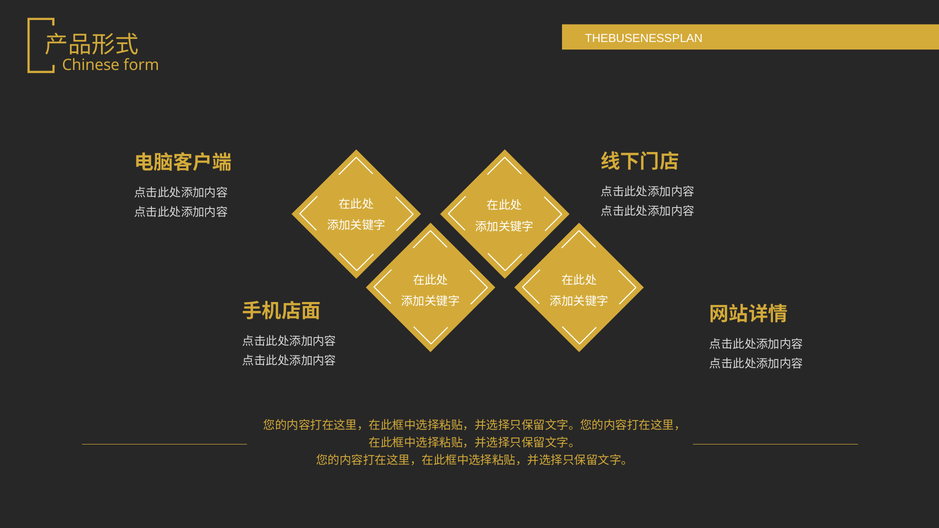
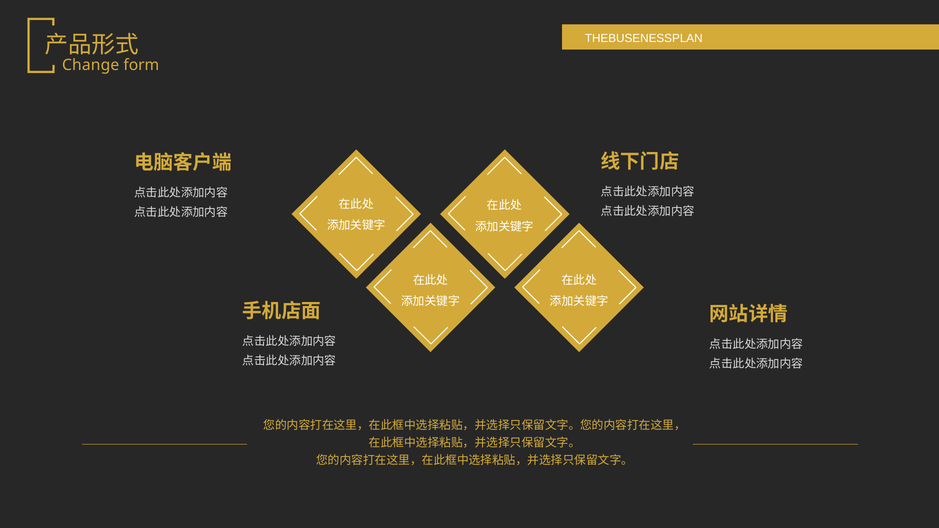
Chinese: Chinese -> Change
